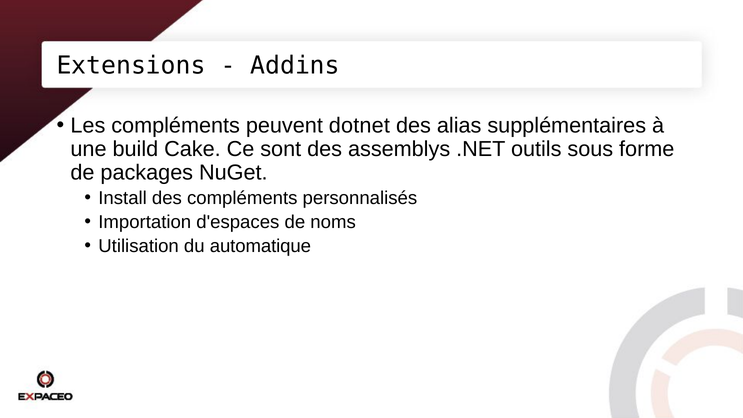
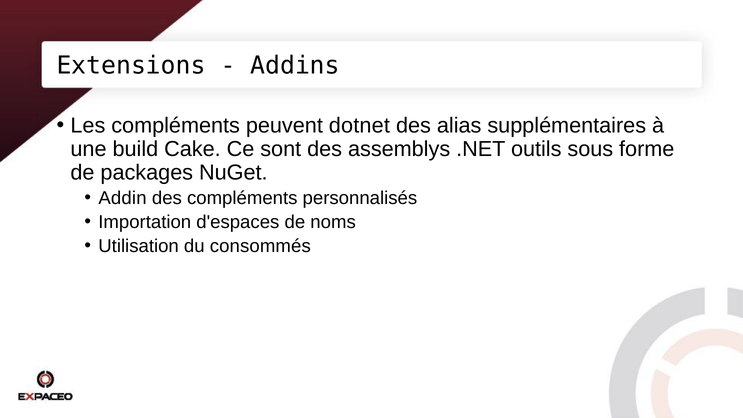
Install: Install -> Addin
automatique: automatique -> consommés
